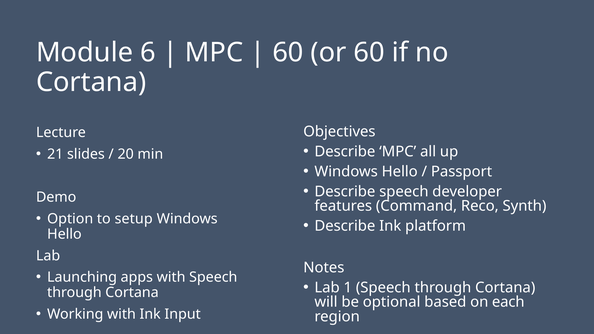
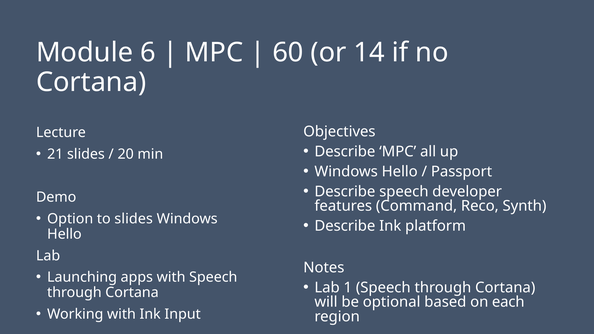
or 60: 60 -> 14
to setup: setup -> slides
